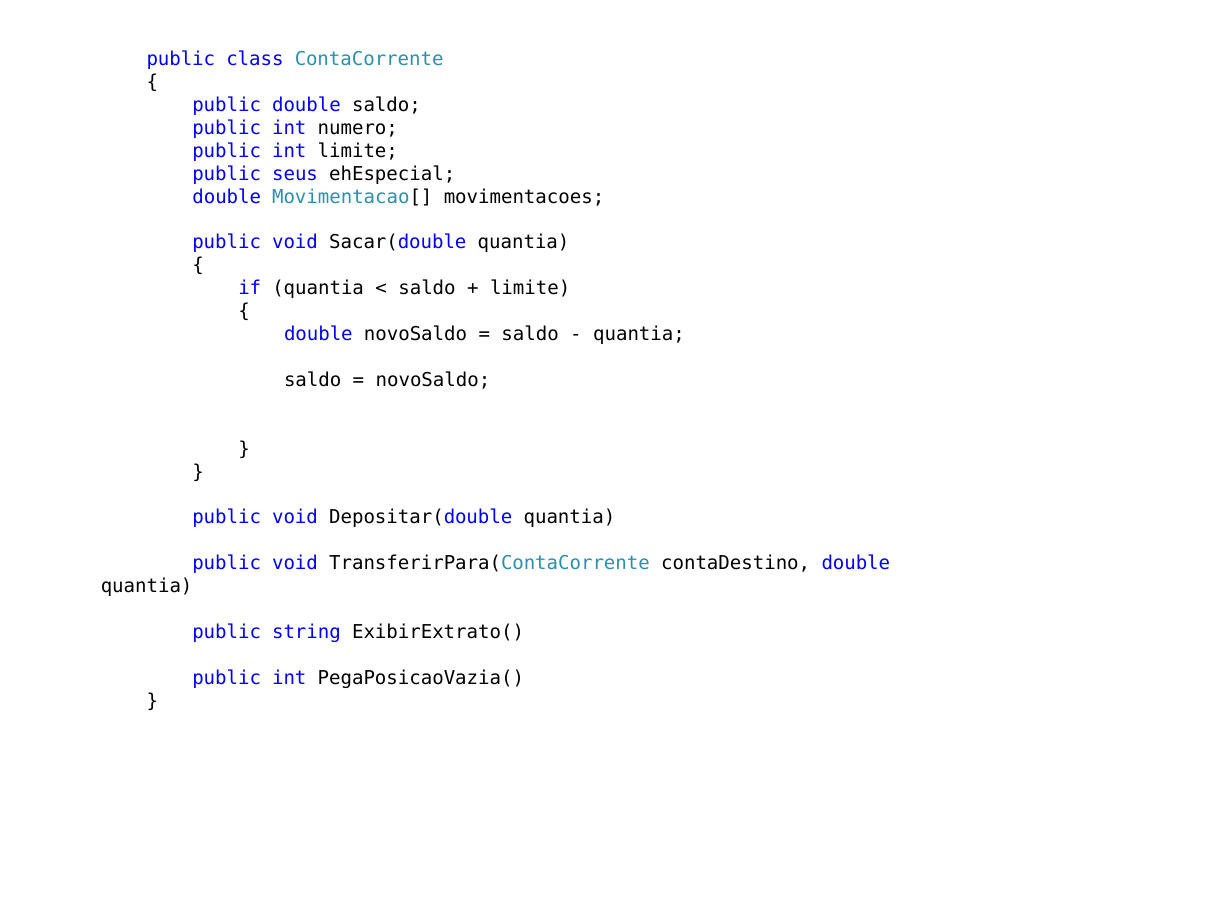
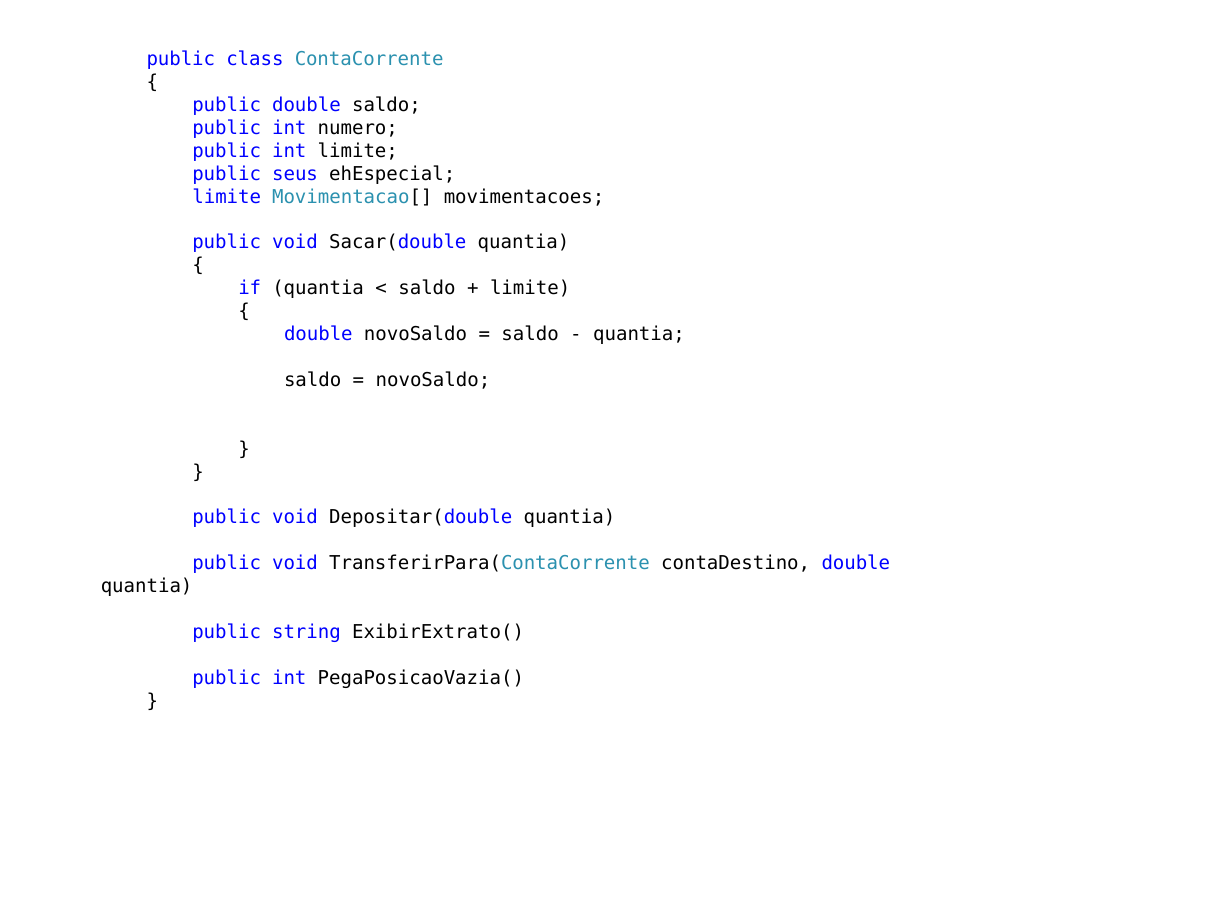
double at (227, 197): double -> limite
